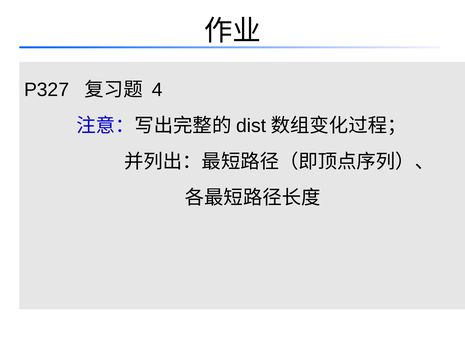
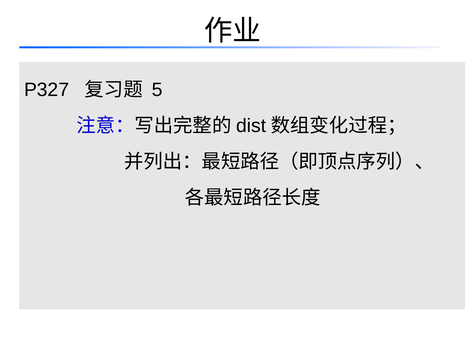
4: 4 -> 5
